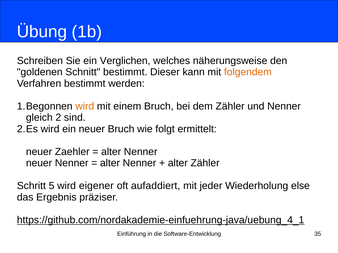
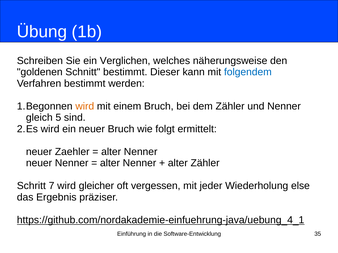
folgendem colour: orange -> blue
2: 2 -> 5
5: 5 -> 7
eigener: eigener -> gleicher
aufaddiert: aufaddiert -> vergessen
